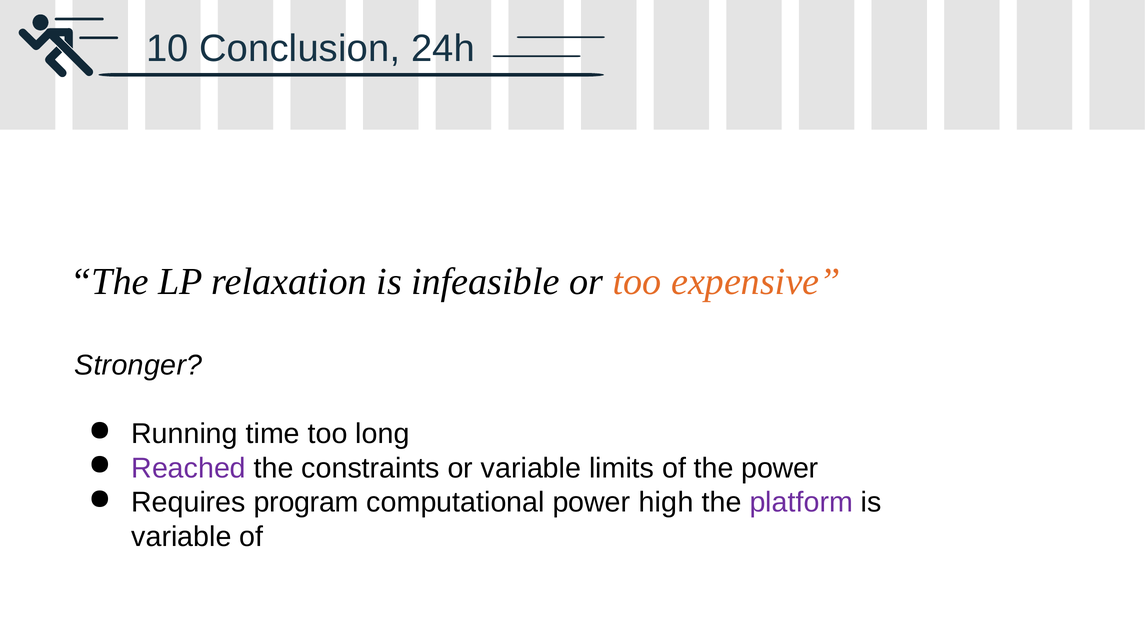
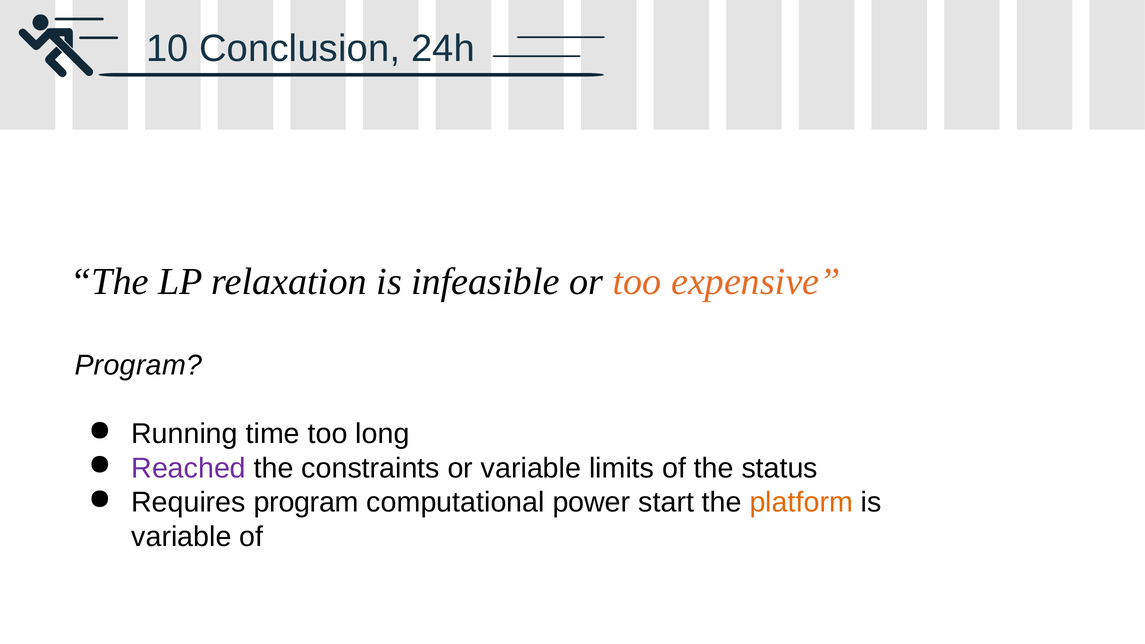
Stronger at (138, 365): Stronger -> Program
the power: power -> status
high: high -> start
platform colour: purple -> orange
